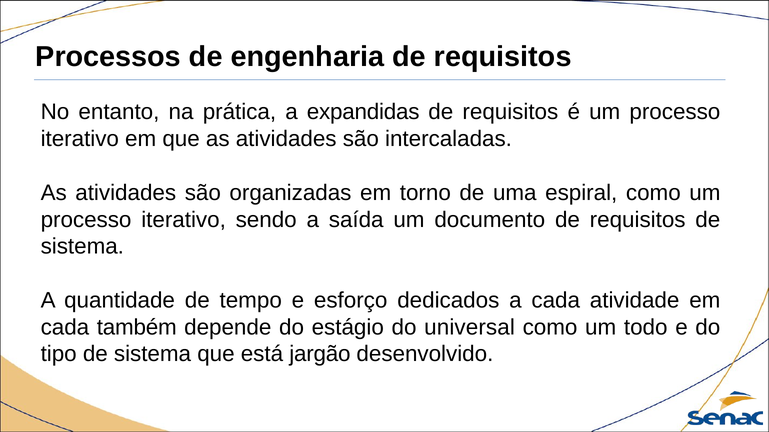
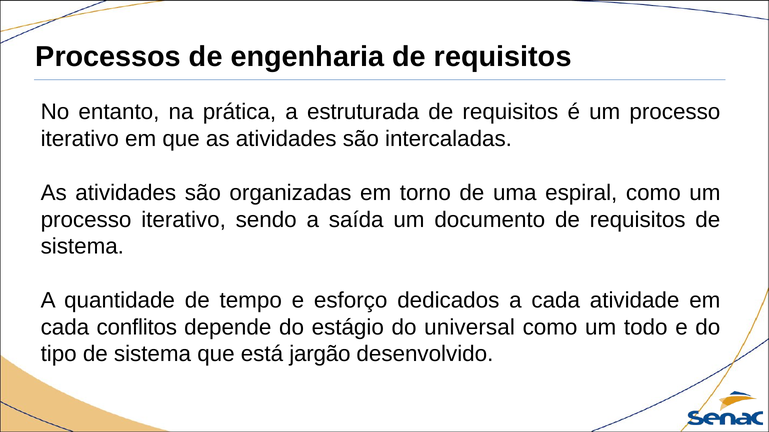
expandidas: expandidas -> estruturada
também: também -> conflitos
